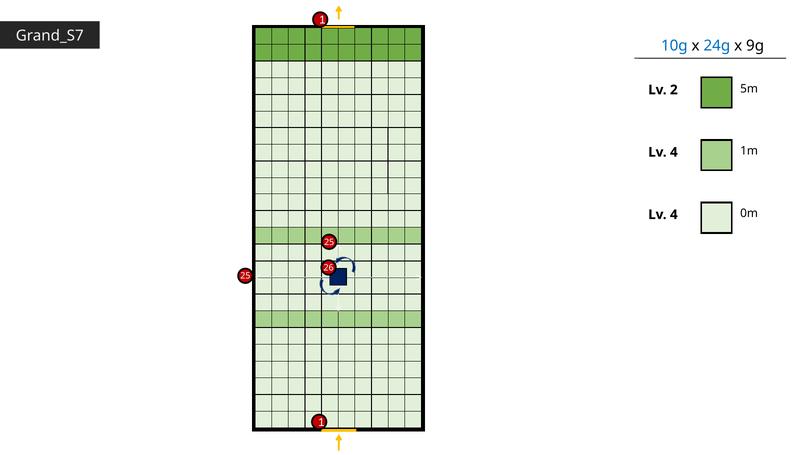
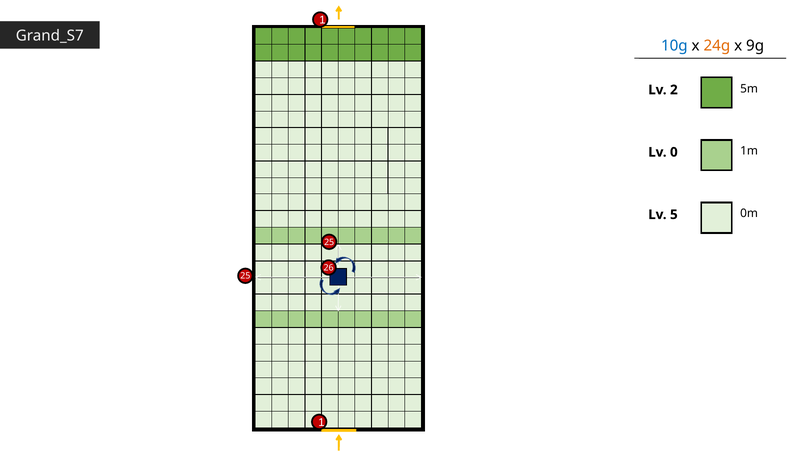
24g colour: blue -> orange
4 at (674, 152): 4 -> 0
4 at (674, 215): 4 -> 5
